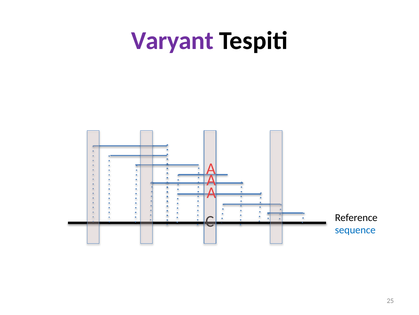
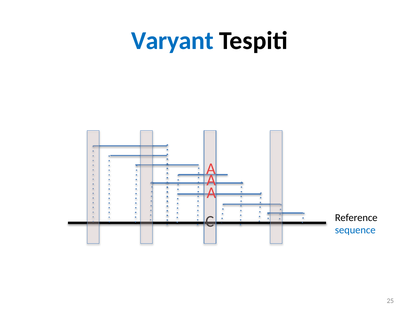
Varyant colour: purple -> blue
